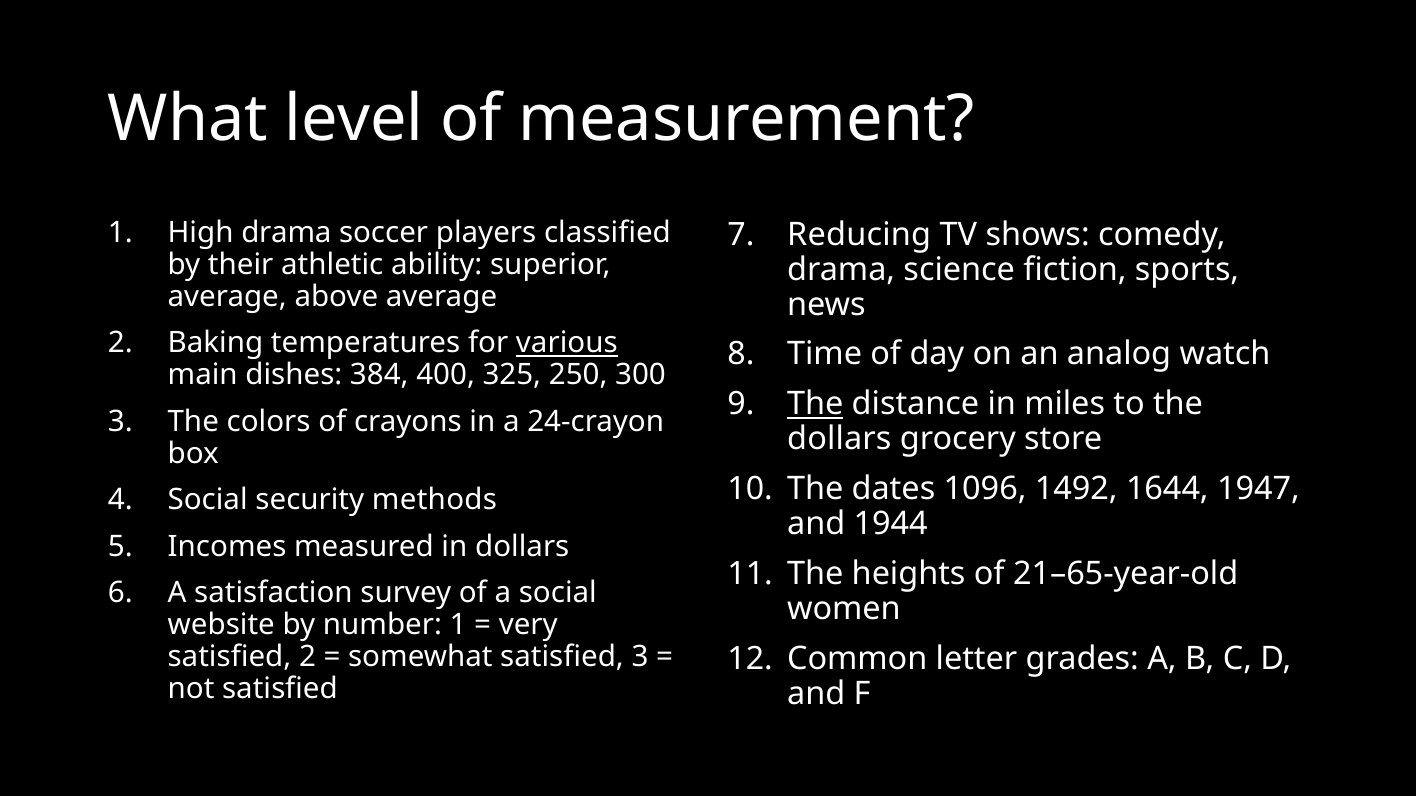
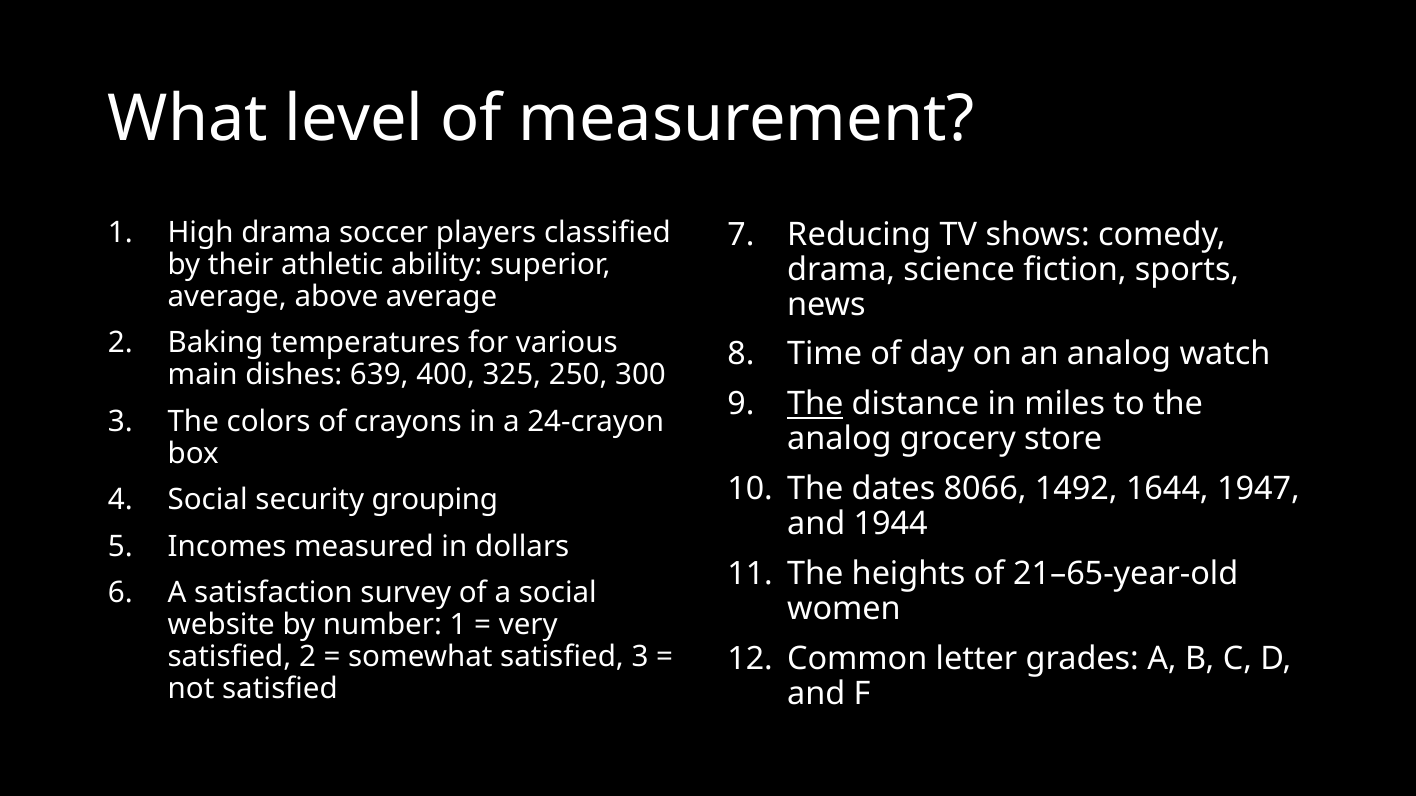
various underline: present -> none
384: 384 -> 639
dollars at (839, 439): dollars -> analog
1096: 1096 -> 8066
methods: methods -> grouping
